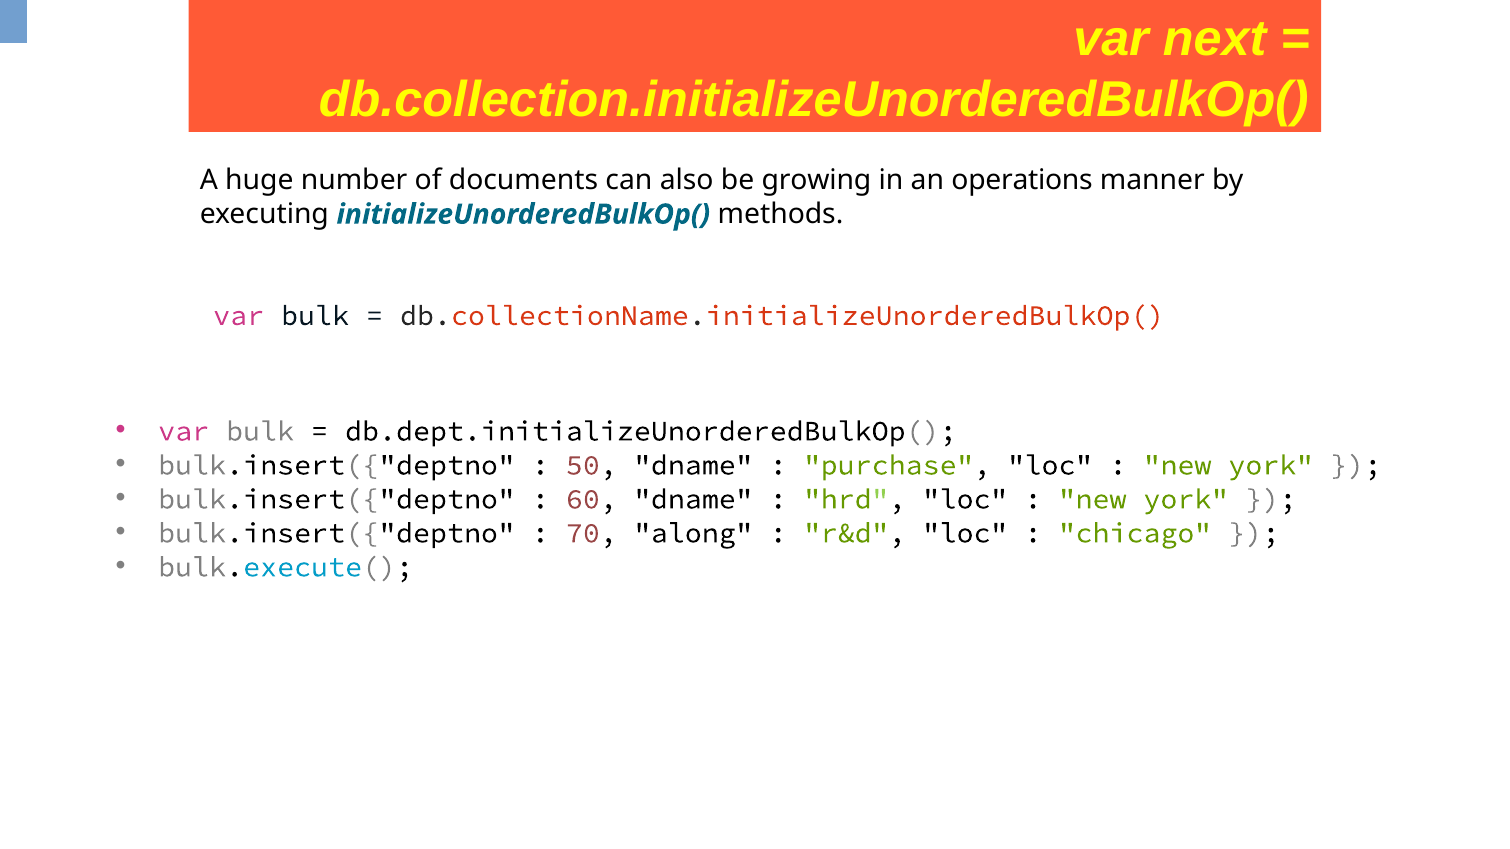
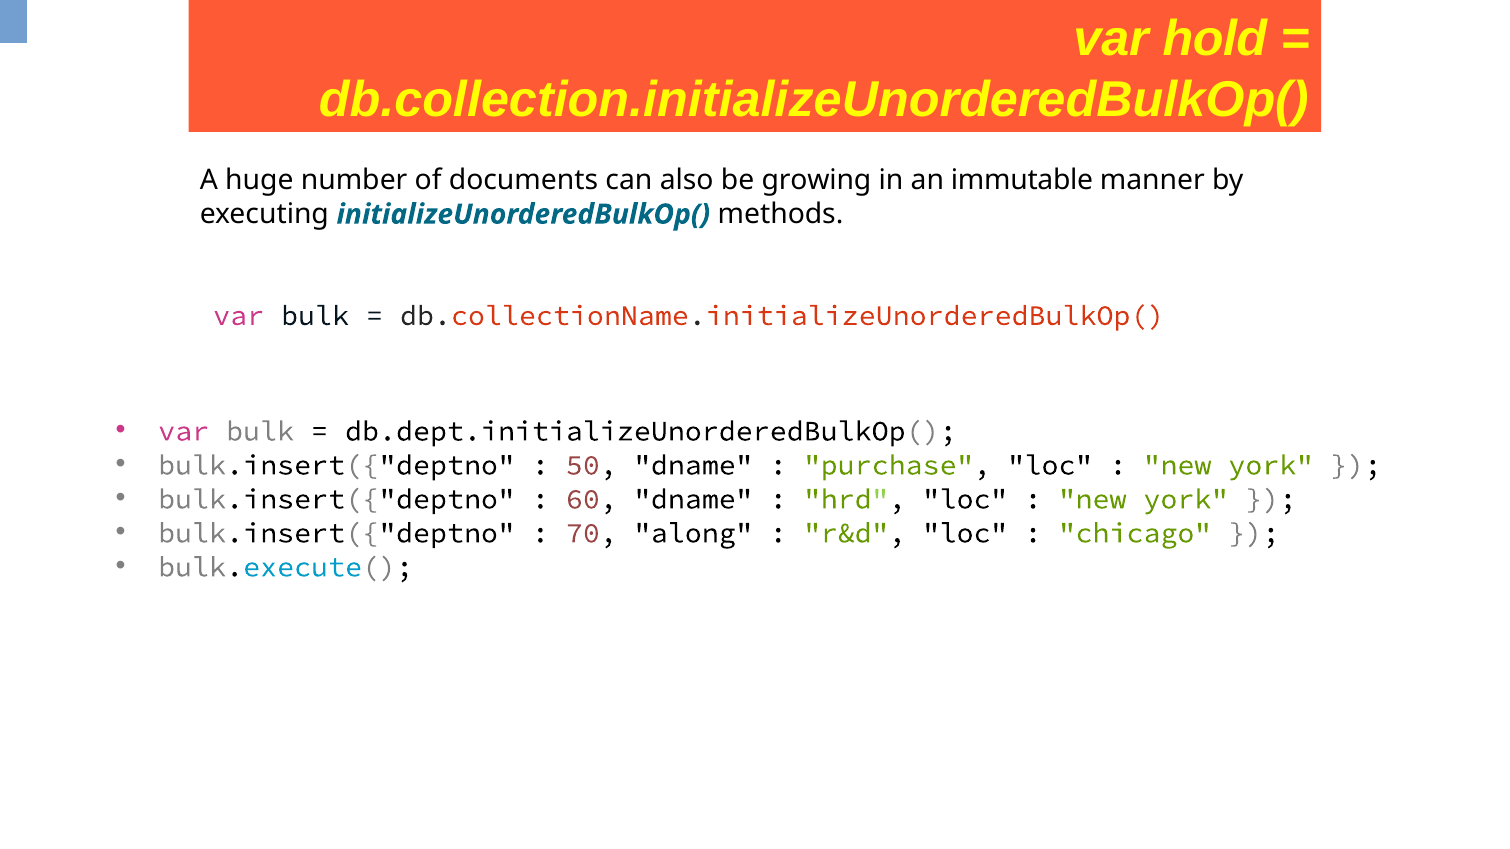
next: next -> hold
operations: operations -> immutable
